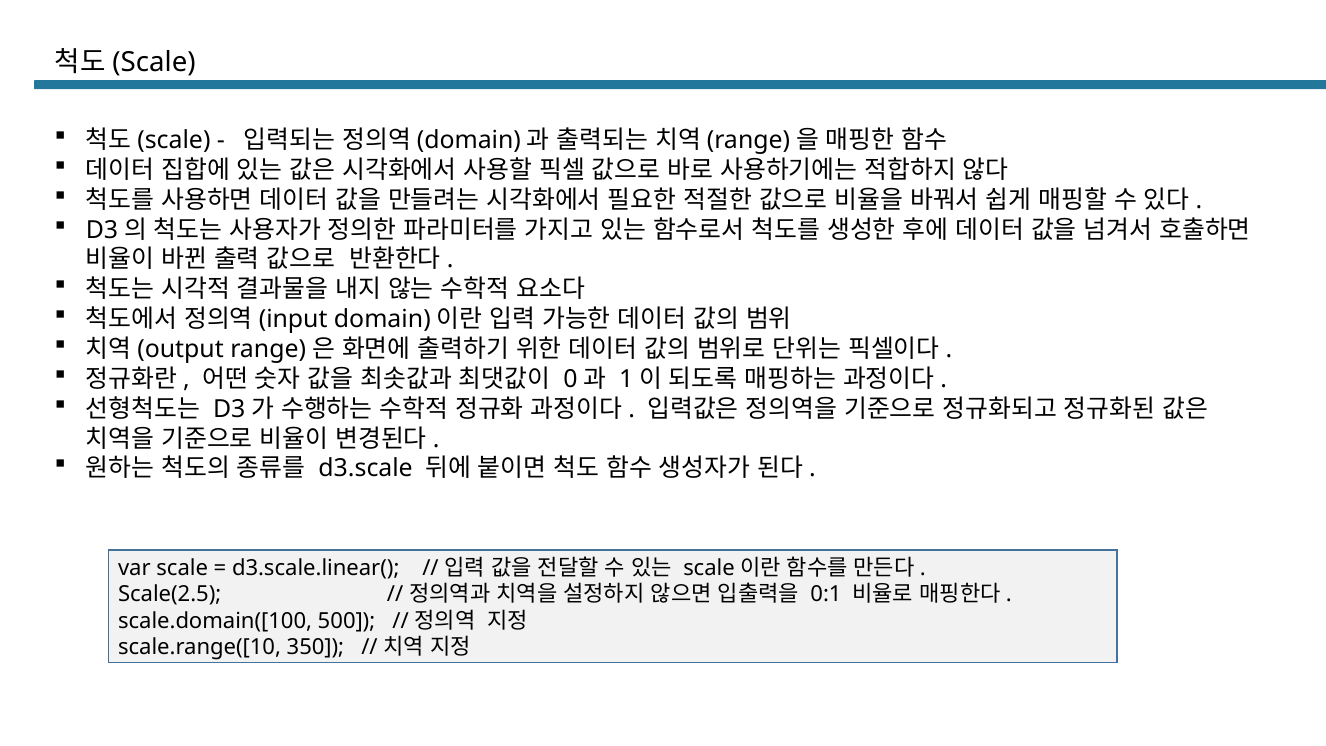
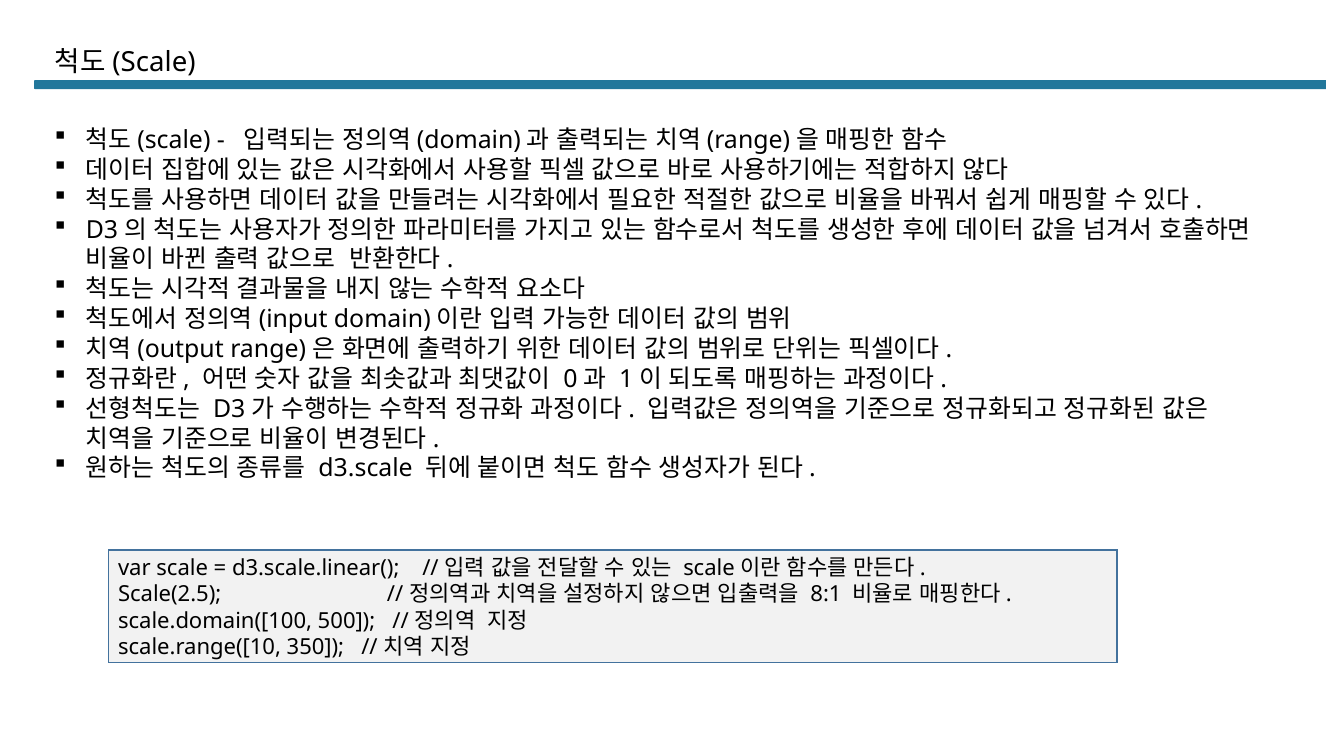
0:1: 0:1 -> 8:1
